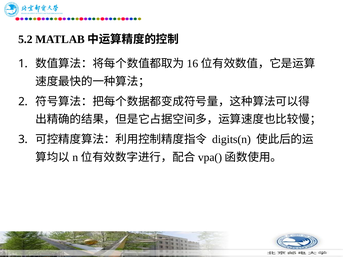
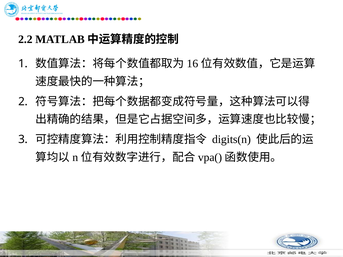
5.2: 5.2 -> 2.2
